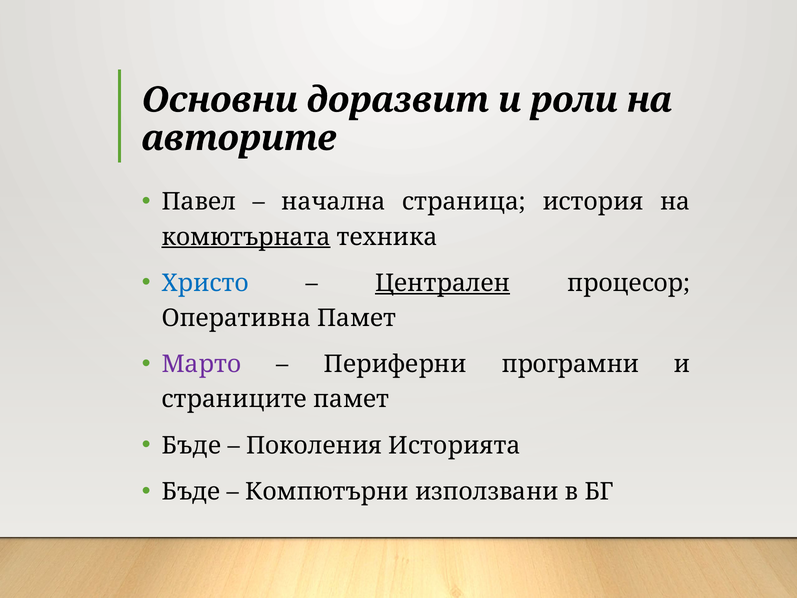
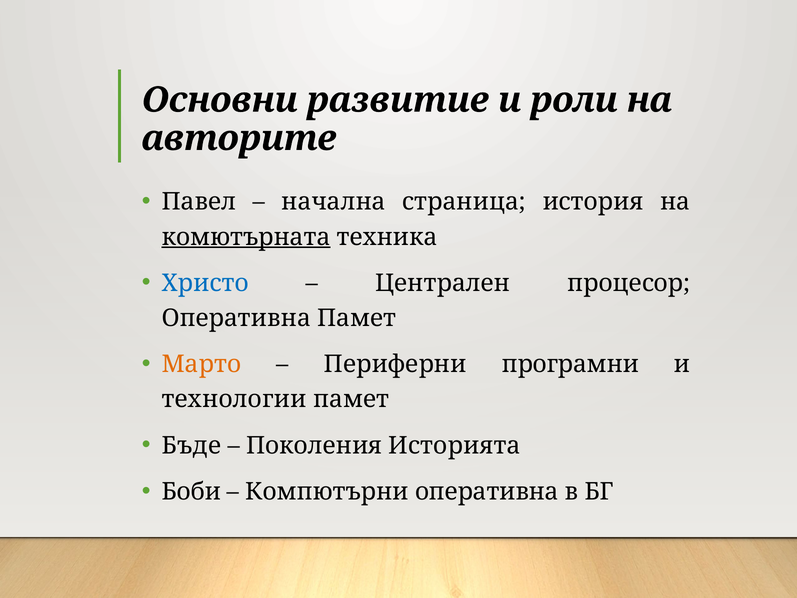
доразвит: доразвит -> развитие
Централен underline: present -> none
Марто colour: purple -> orange
страниците: страниците -> технологии
Бъде at (191, 491): Бъде -> Боби
Компютърни използвани: използвани -> оперативна
